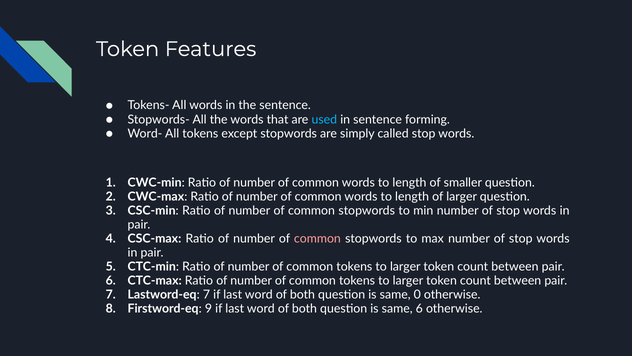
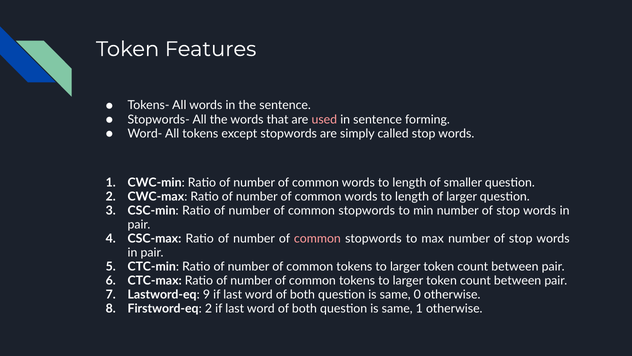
used colour: light blue -> pink
Lastword-eq 7: 7 -> 9
Firstword-eq 9: 9 -> 2
same 6: 6 -> 1
